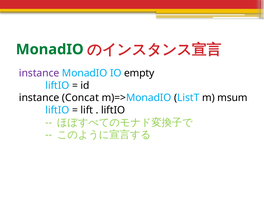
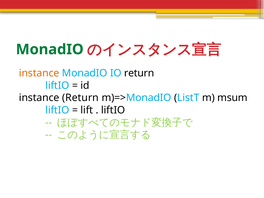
instance at (39, 73) colour: purple -> orange
IO empty: empty -> return
instance Concat: Concat -> Return
